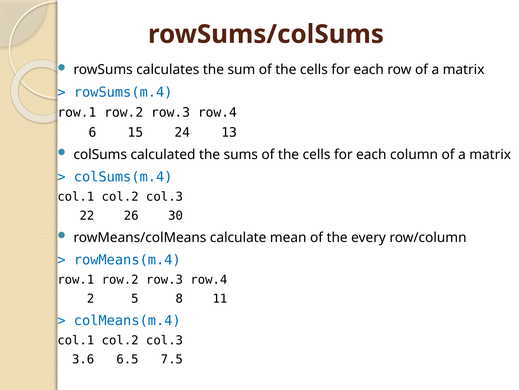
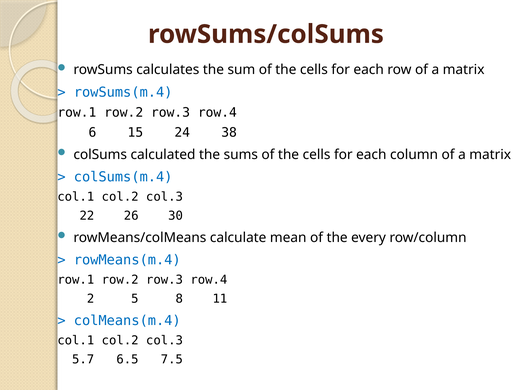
13: 13 -> 38
3.6: 3.6 -> 5.7
